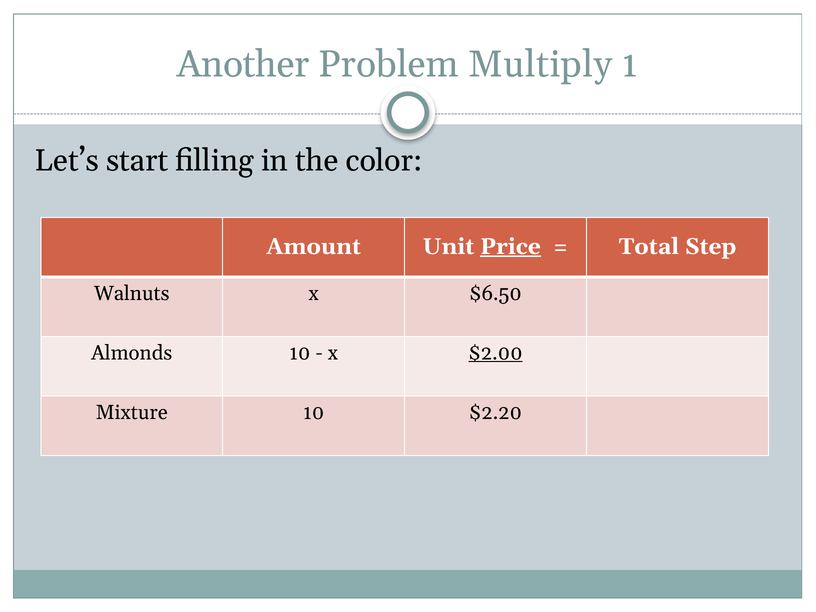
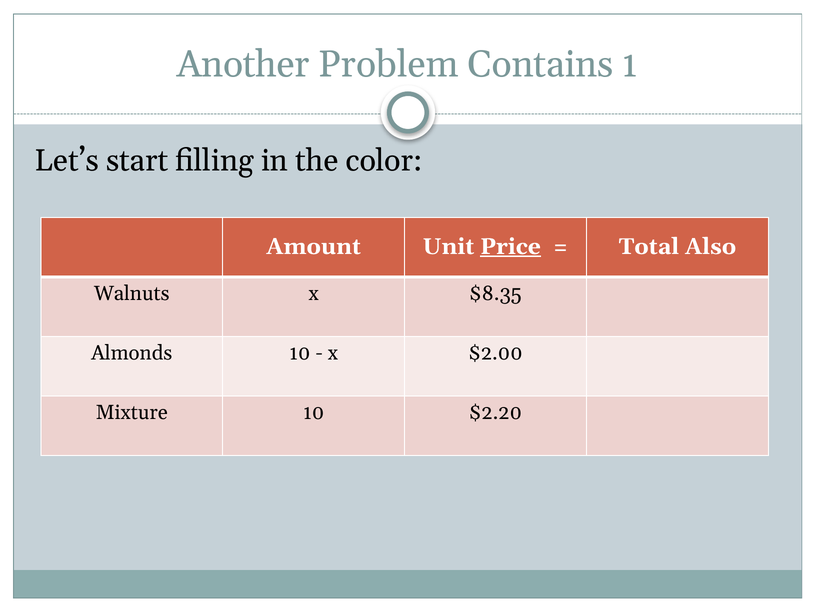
Multiply: Multiply -> Contains
Step: Step -> Also
$6.50: $6.50 -> $8.35
$2.00 underline: present -> none
